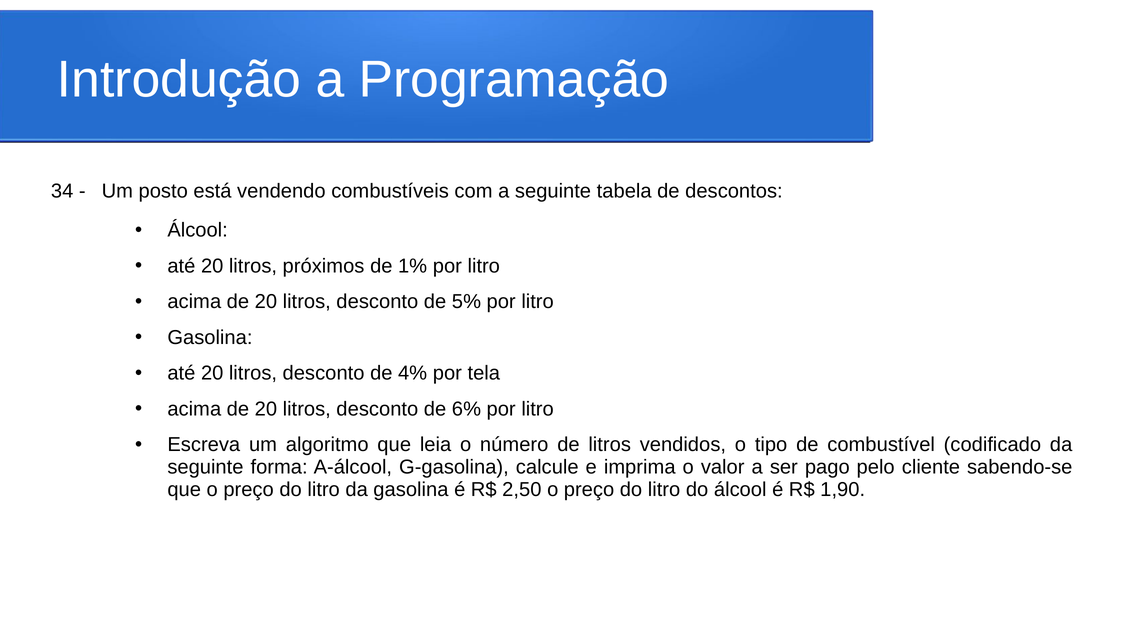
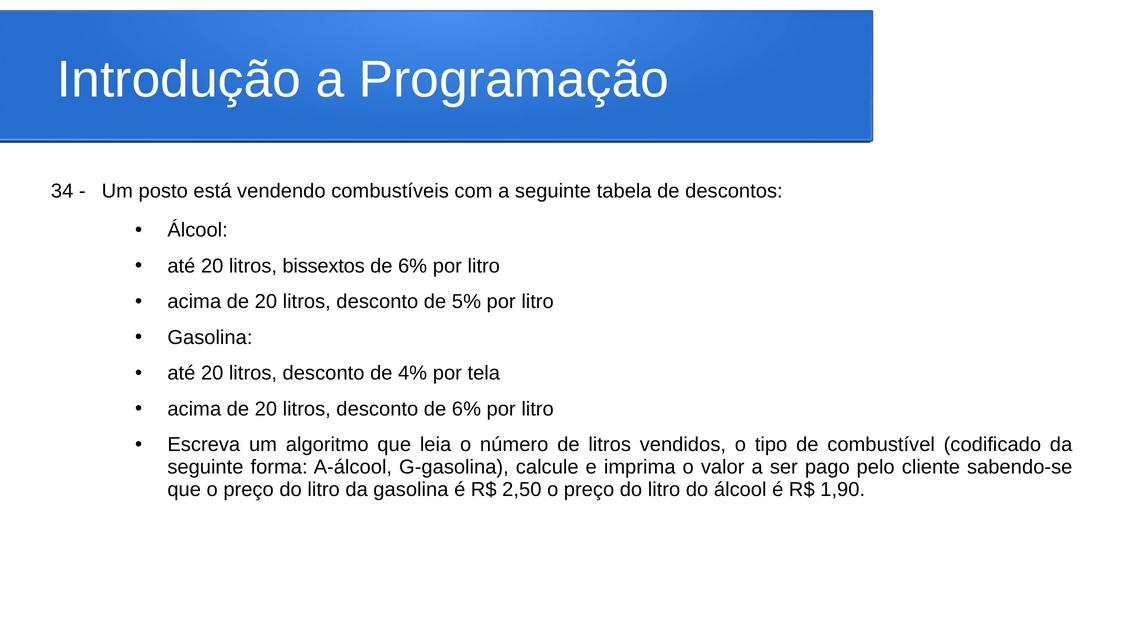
próximos: próximos -> bissextos
1% at (413, 266): 1% -> 6%
